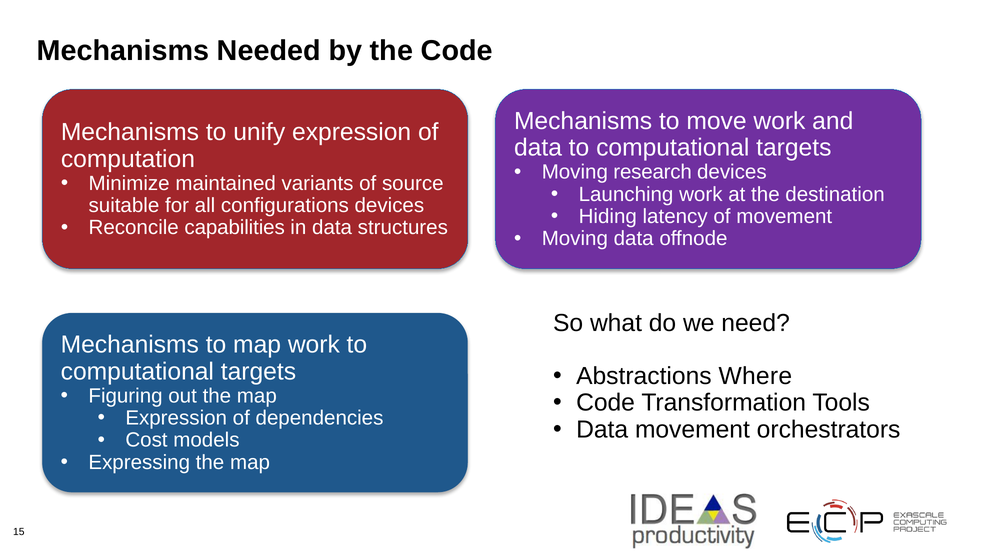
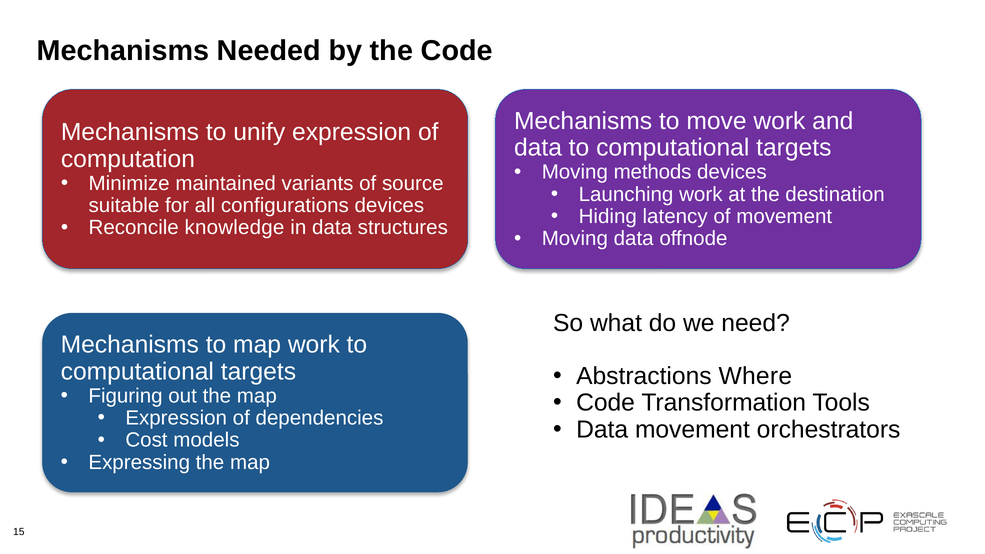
research: research -> methods
capabilities: capabilities -> knowledge
